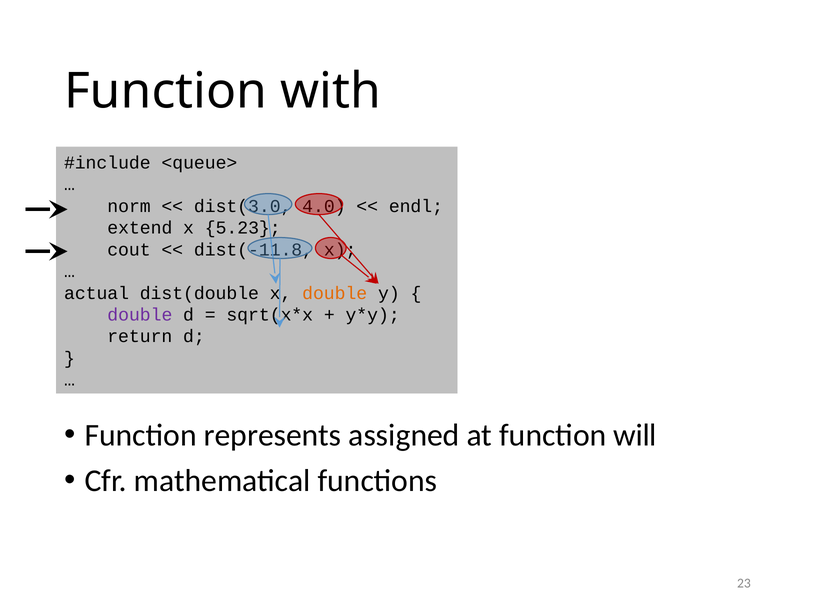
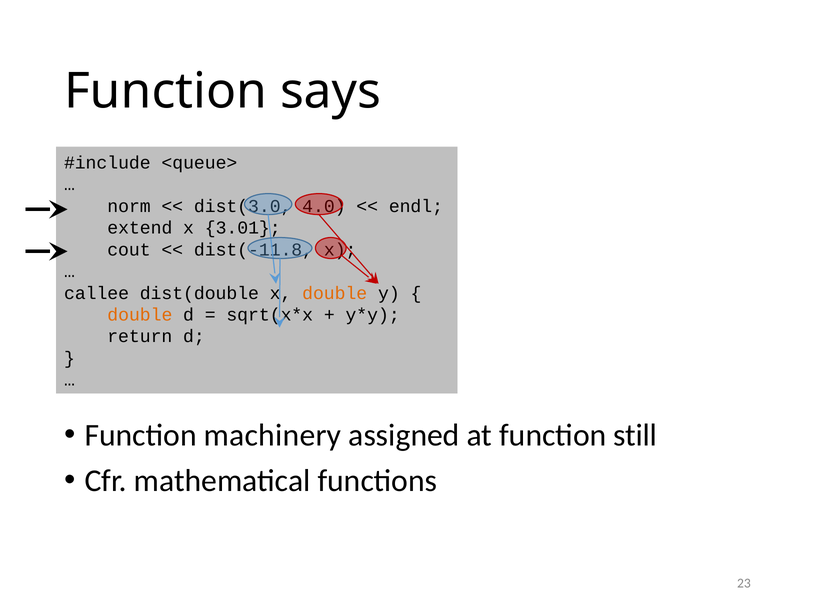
with: with -> says
5.23: 5.23 -> 3.01
actual: actual -> callee
double at (140, 315) colour: purple -> orange
represents: represents -> machinery
will: will -> still
